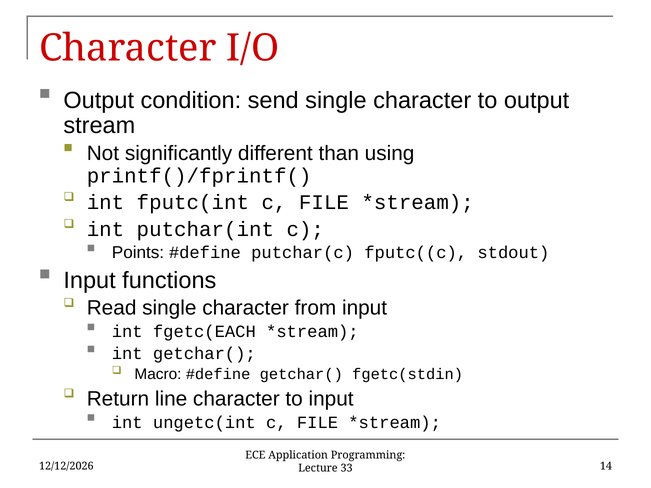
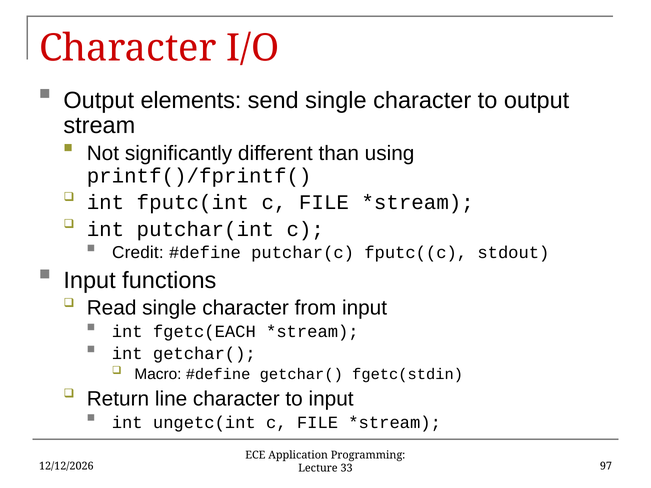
condition: condition -> elements
Points: Points -> Credit
14: 14 -> 97
